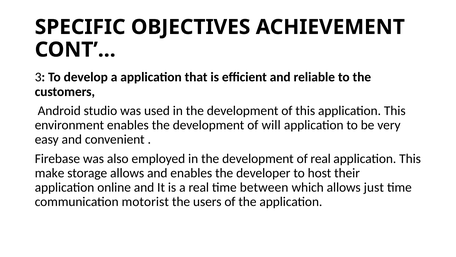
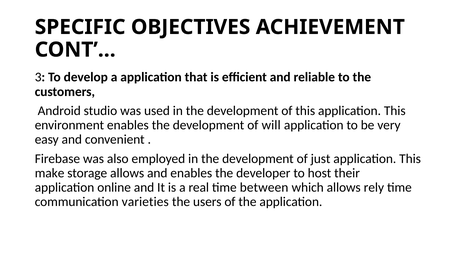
of real: real -> just
just: just -> rely
motorist: motorist -> varieties
